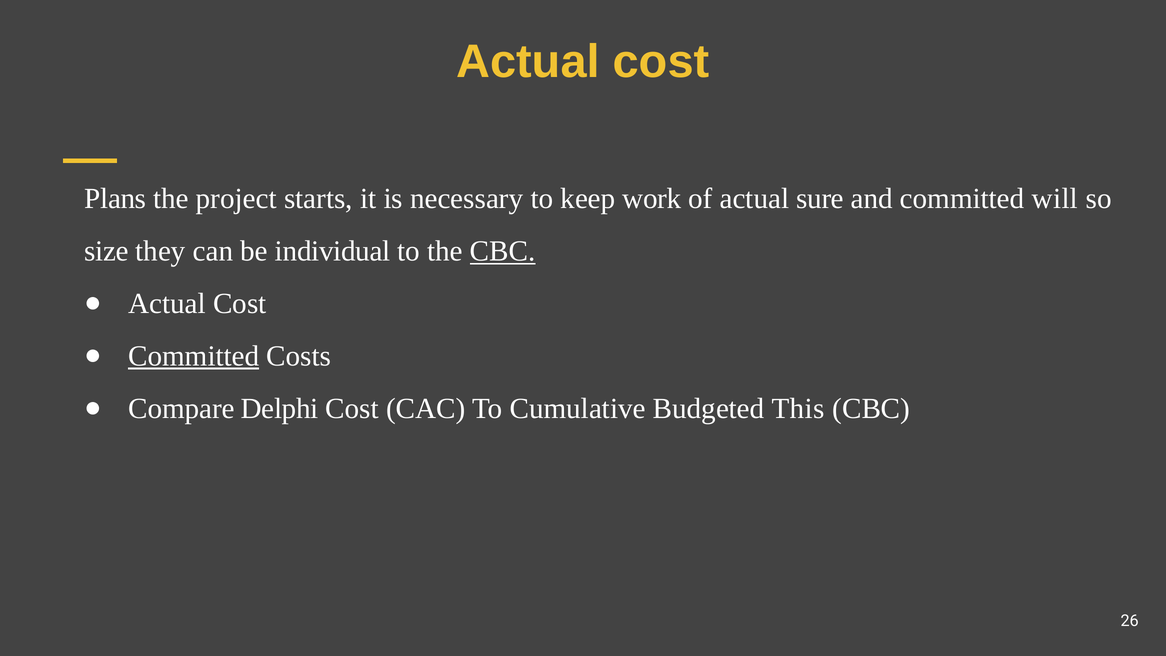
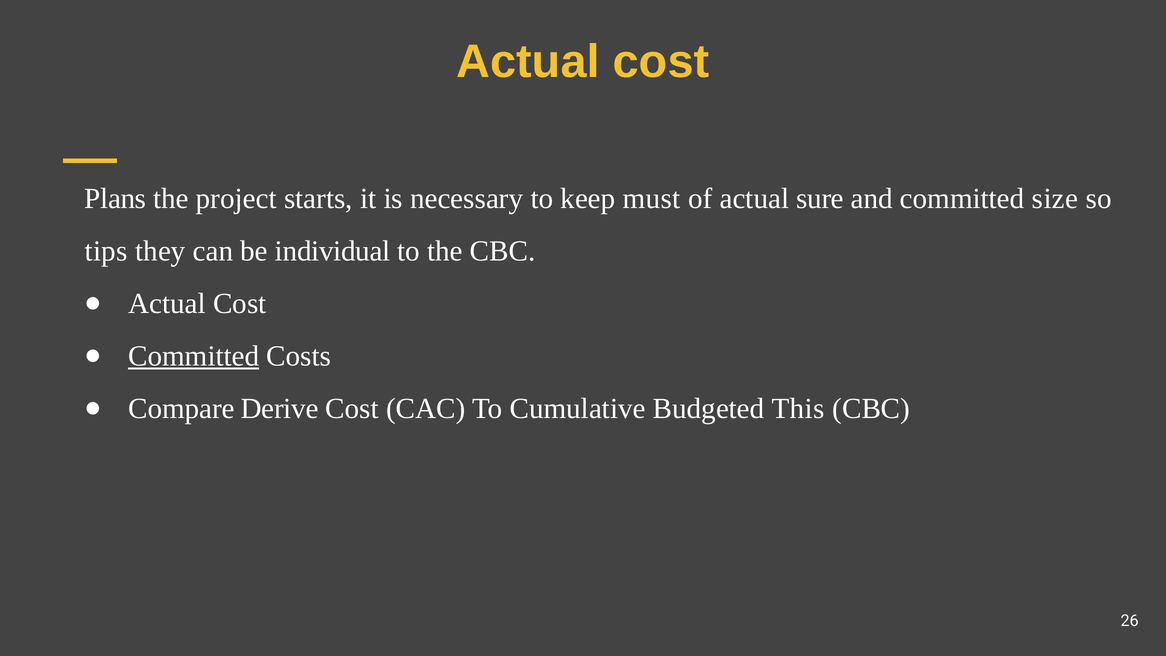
work: work -> must
will: will -> size
size: size -> tips
CBC at (503, 251) underline: present -> none
Delphi: Delphi -> Derive
